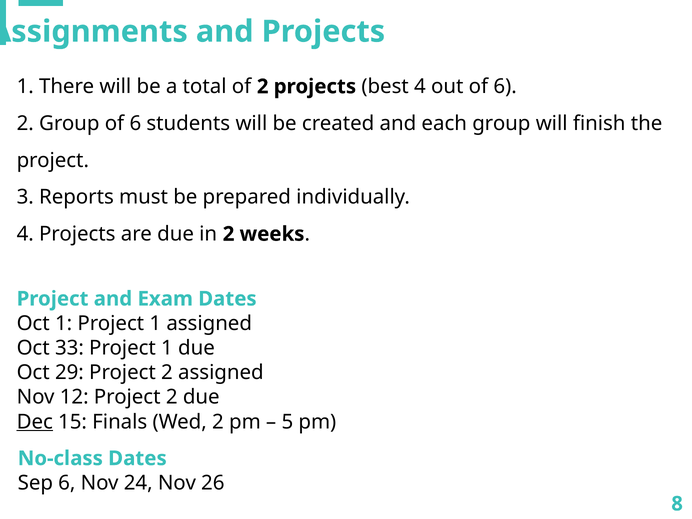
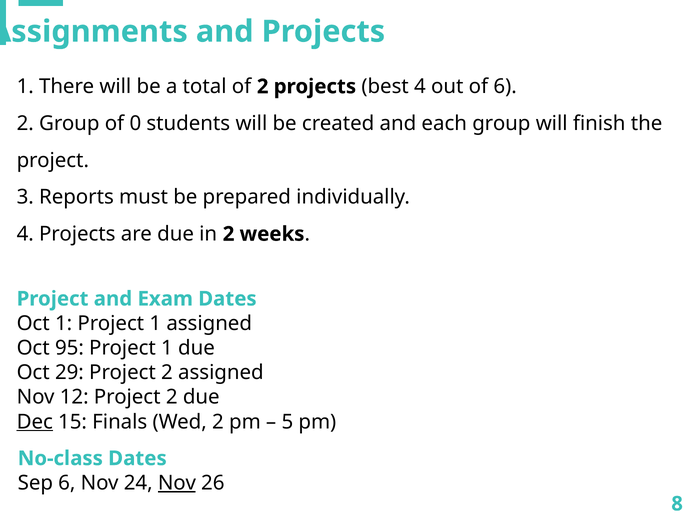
Group of 6: 6 -> 0
33: 33 -> 95
Nov at (177, 483) underline: none -> present
